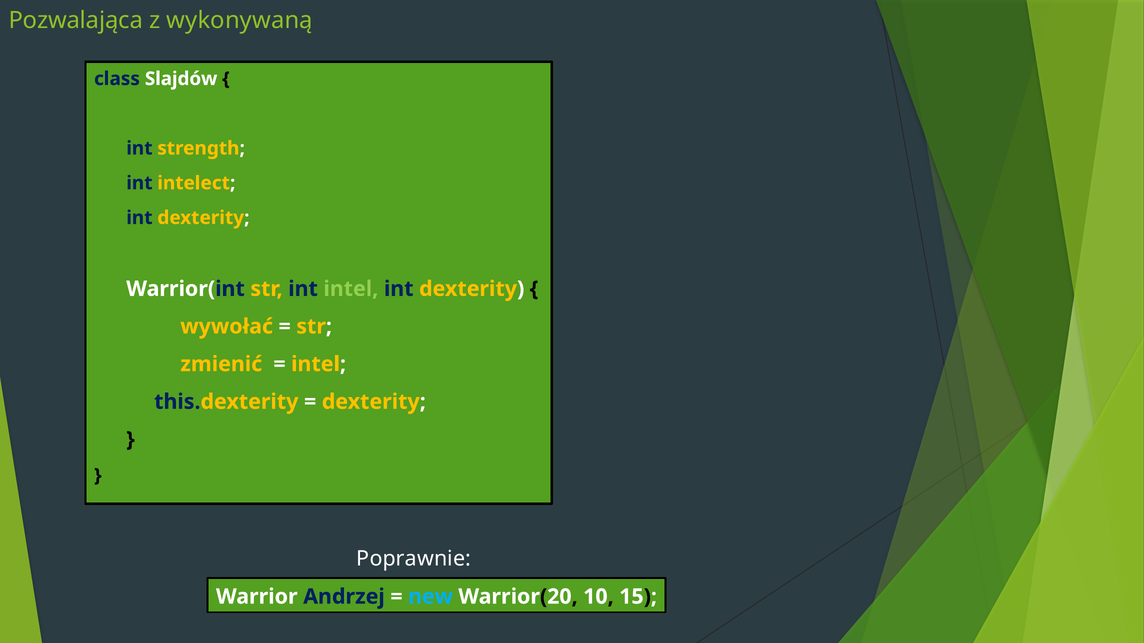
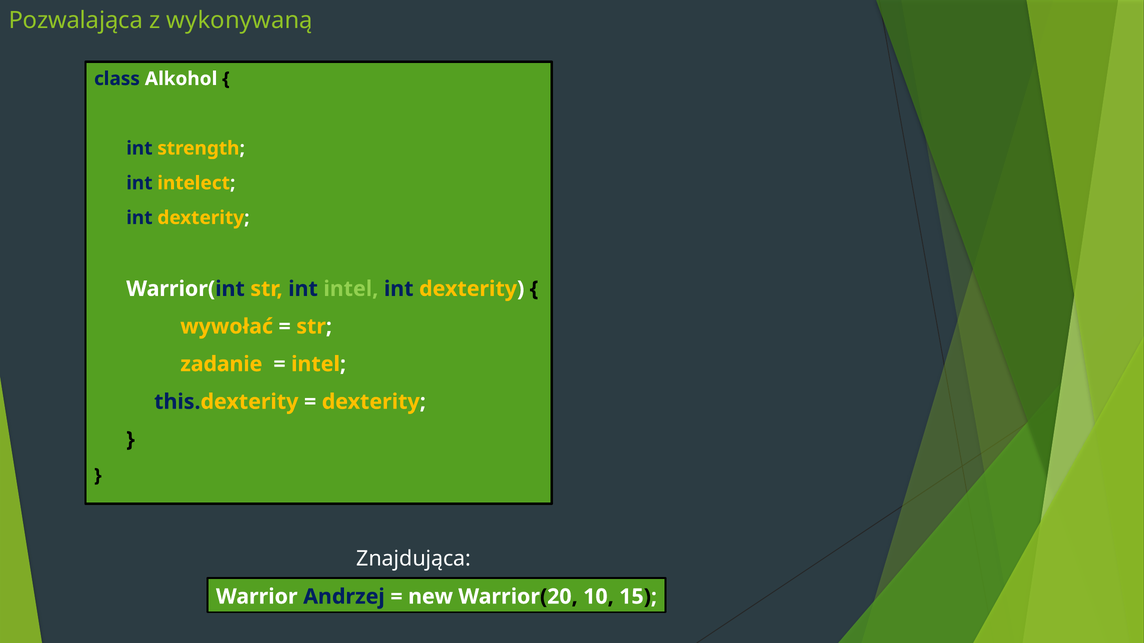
Slajdów: Slajdów -> Alkohol
zmienić: zmienić -> zadanie
Poprawnie: Poprawnie -> Znajdująca
new colour: light blue -> white
